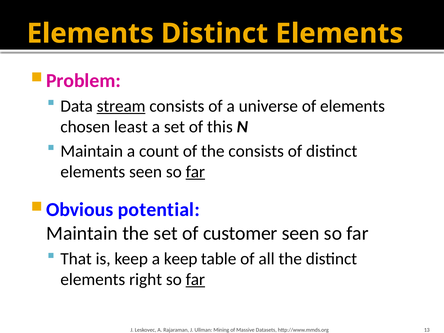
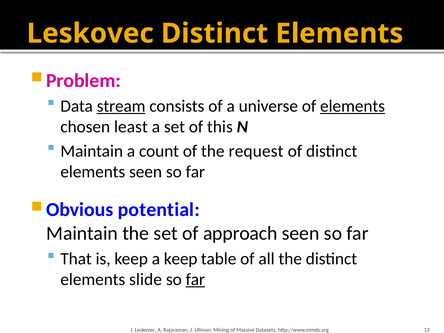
Elements at (90, 33): Elements -> Leskovec
elements at (353, 106) underline: none -> present
the consists: consists -> request
far at (195, 172) underline: present -> none
customer: customer -> approach
right: right -> slide
